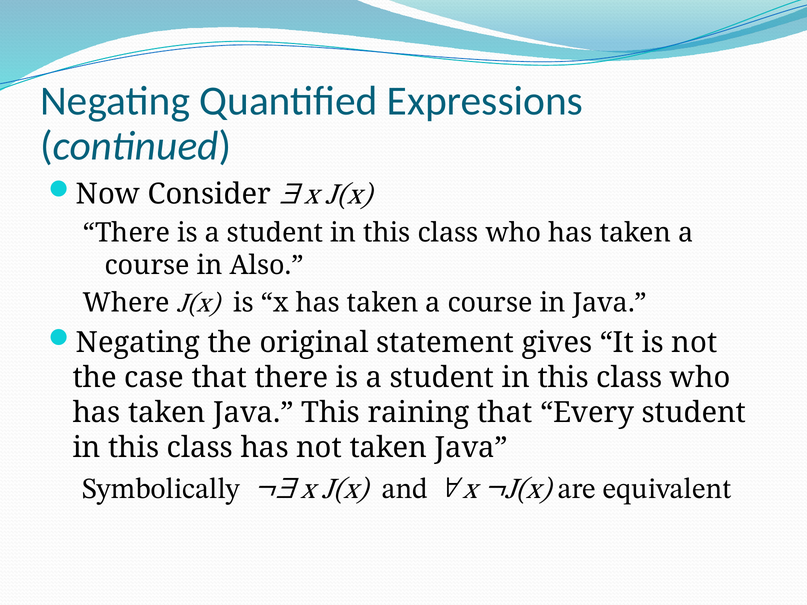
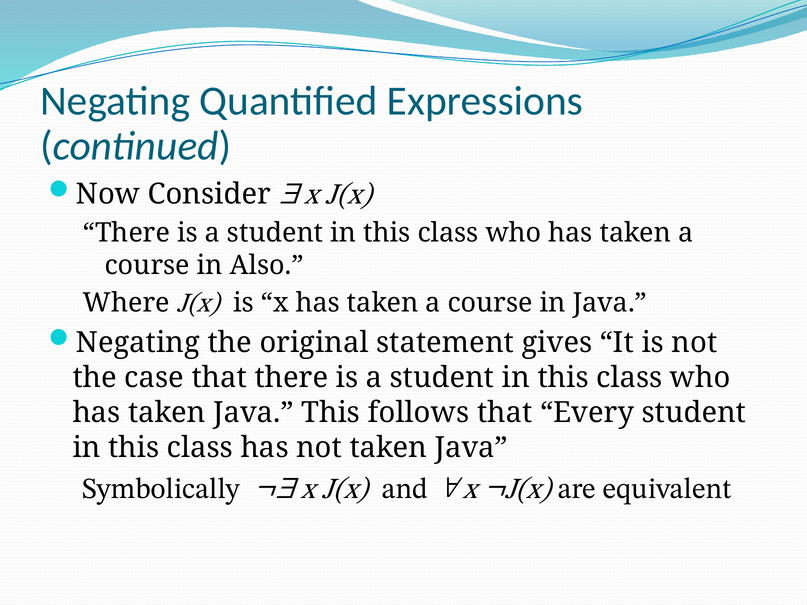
raining: raining -> follows
